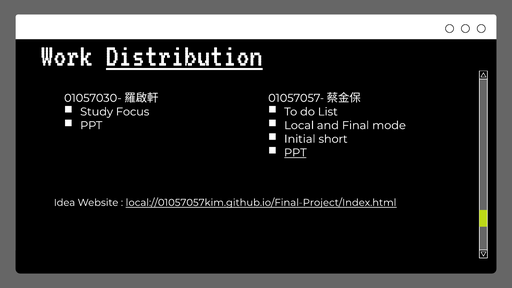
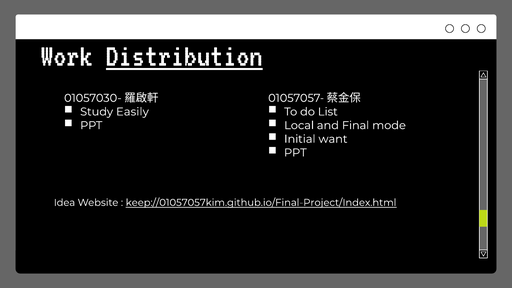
Focus: Focus -> Easily
short: short -> want
PPT at (295, 153) underline: present -> none
local://01057057kim.github.io/Final-Project/Index.html: local://01057057kim.github.io/Final-Project/Index.html -> keep://01057057kim.github.io/Final-Project/Index.html
